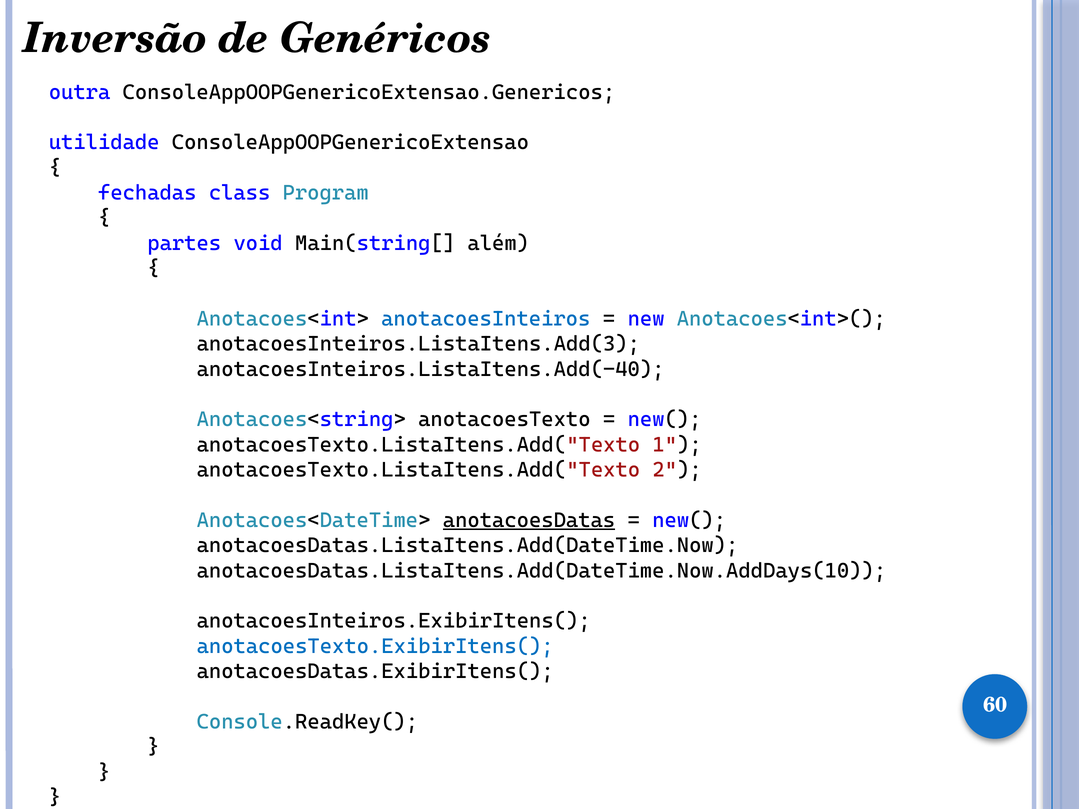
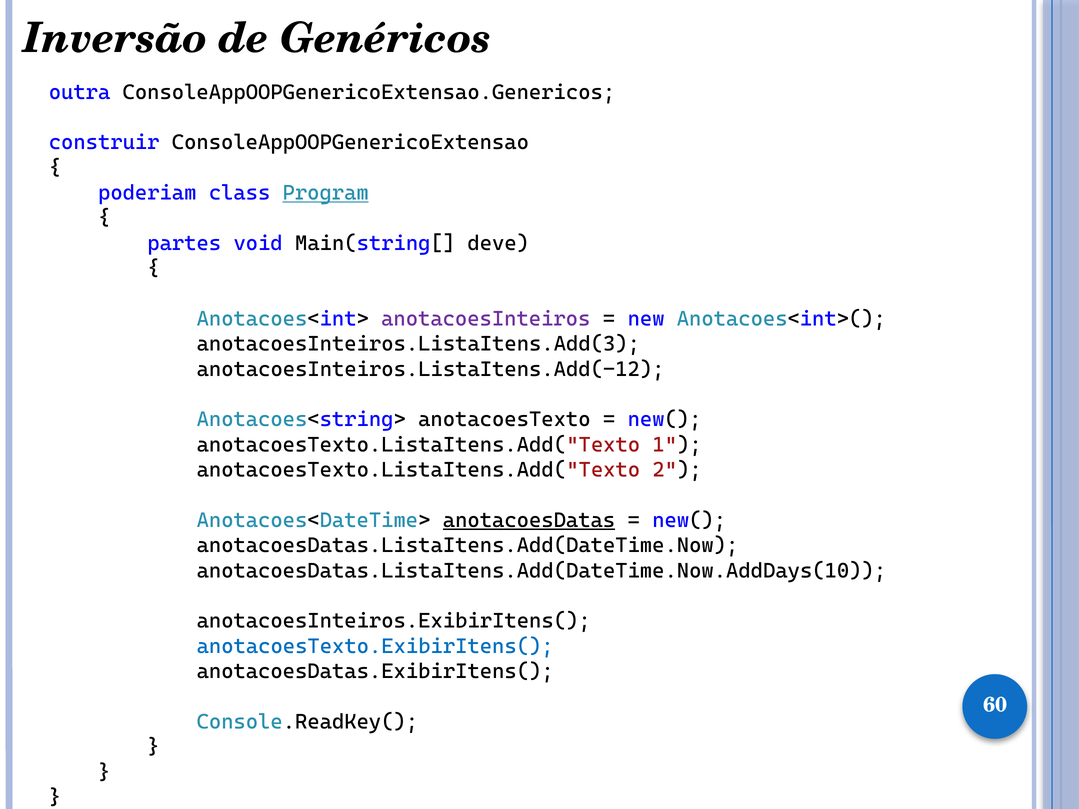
utilidade: utilidade -> construir
fechadas: fechadas -> poderiam
Program underline: none -> present
além: além -> deve
anotacoesInteiros colour: blue -> purple
anotacoesInteiros.ListaItens.Add(-40: anotacoesInteiros.ListaItens.Add(-40 -> anotacoesInteiros.ListaItens.Add(-12
